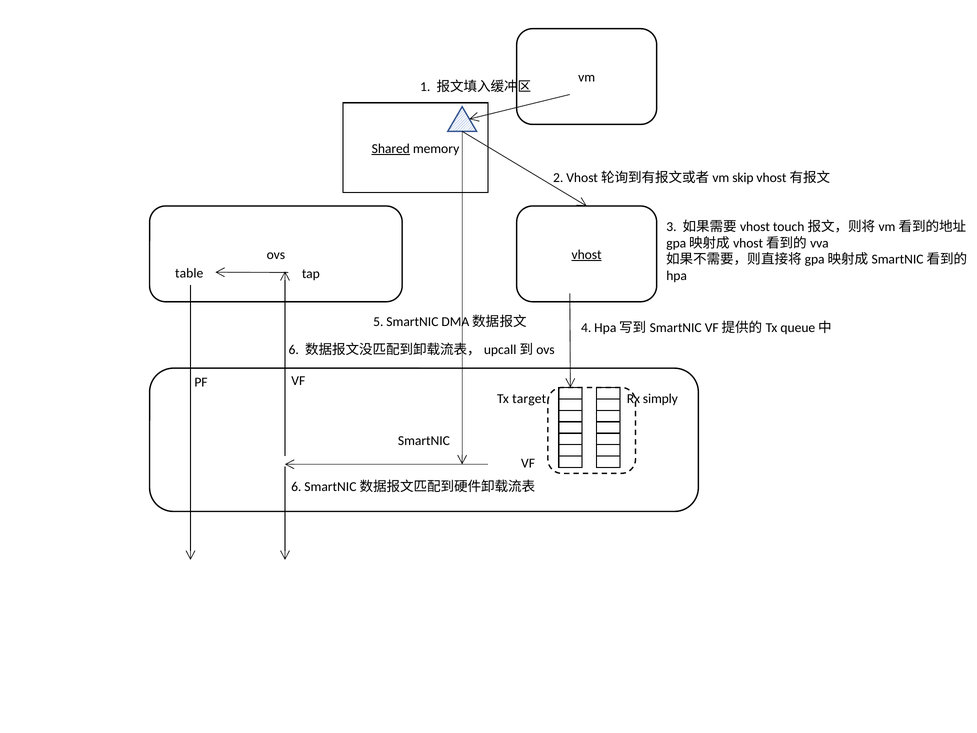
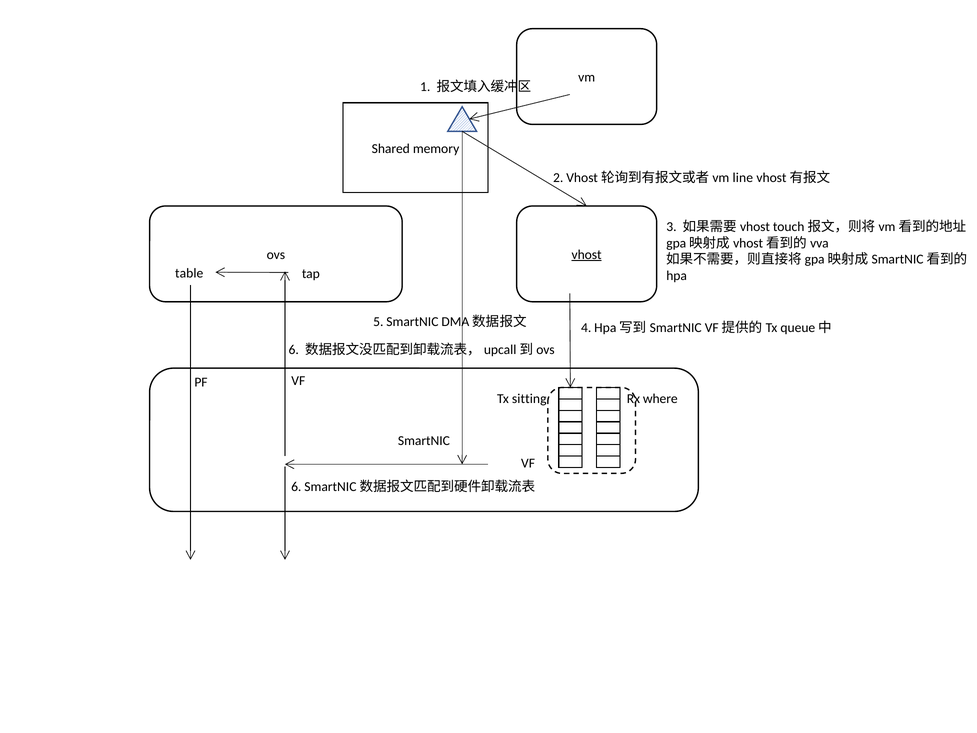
Shared underline: present -> none
skip: skip -> line
target: target -> sitting
simply: simply -> where
